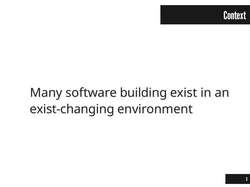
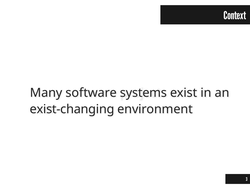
building: building -> systems
